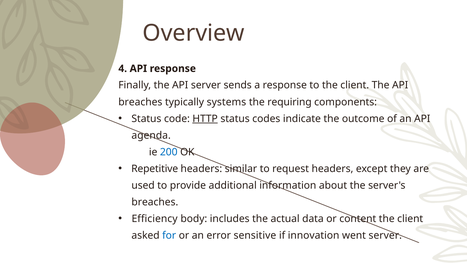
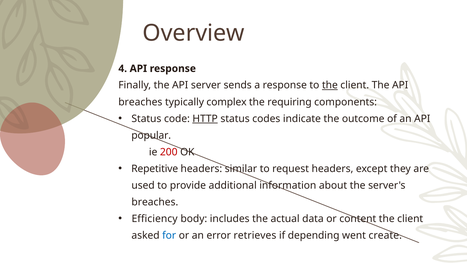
the at (330, 85) underline: none -> present
systems: systems -> complex
agenda: agenda -> popular
200 colour: blue -> red
sensitive: sensitive -> retrieves
innovation: innovation -> depending
went server: server -> create
